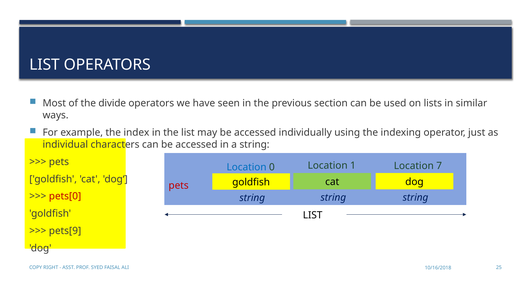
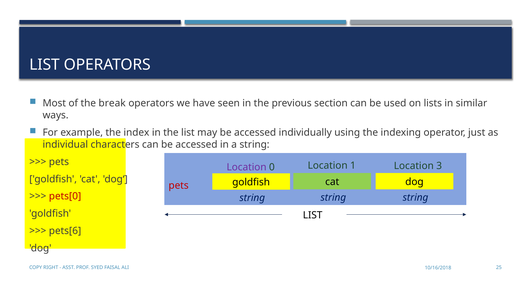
divide: divide -> break
Location at (247, 167) colour: blue -> purple
7: 7 -> 3
pets[9: pets[9 -> pets[6
